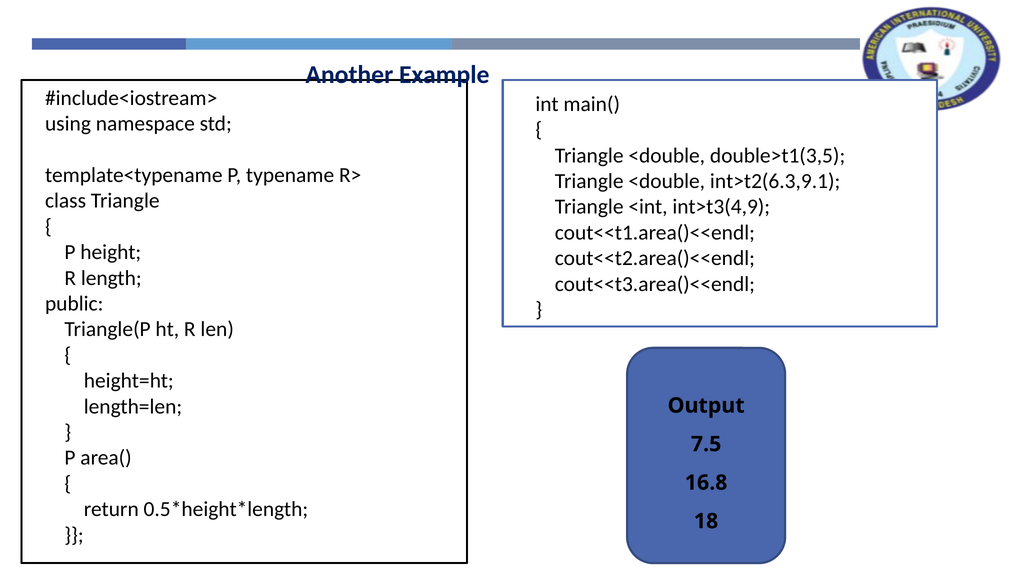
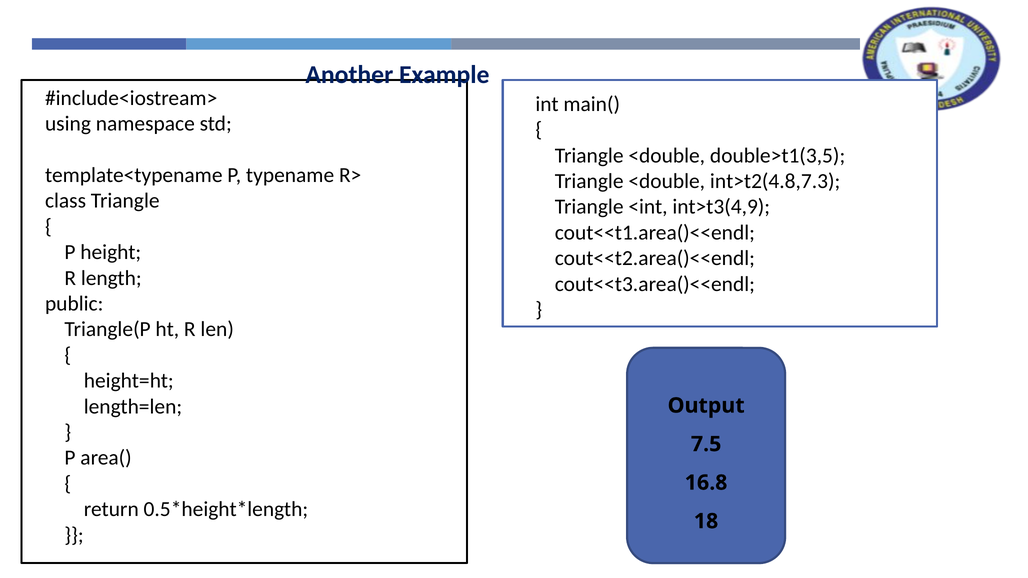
int>t2(6.3,9.1: int>t2(6.3,9.1 -> int>t2(4.8,7.3
